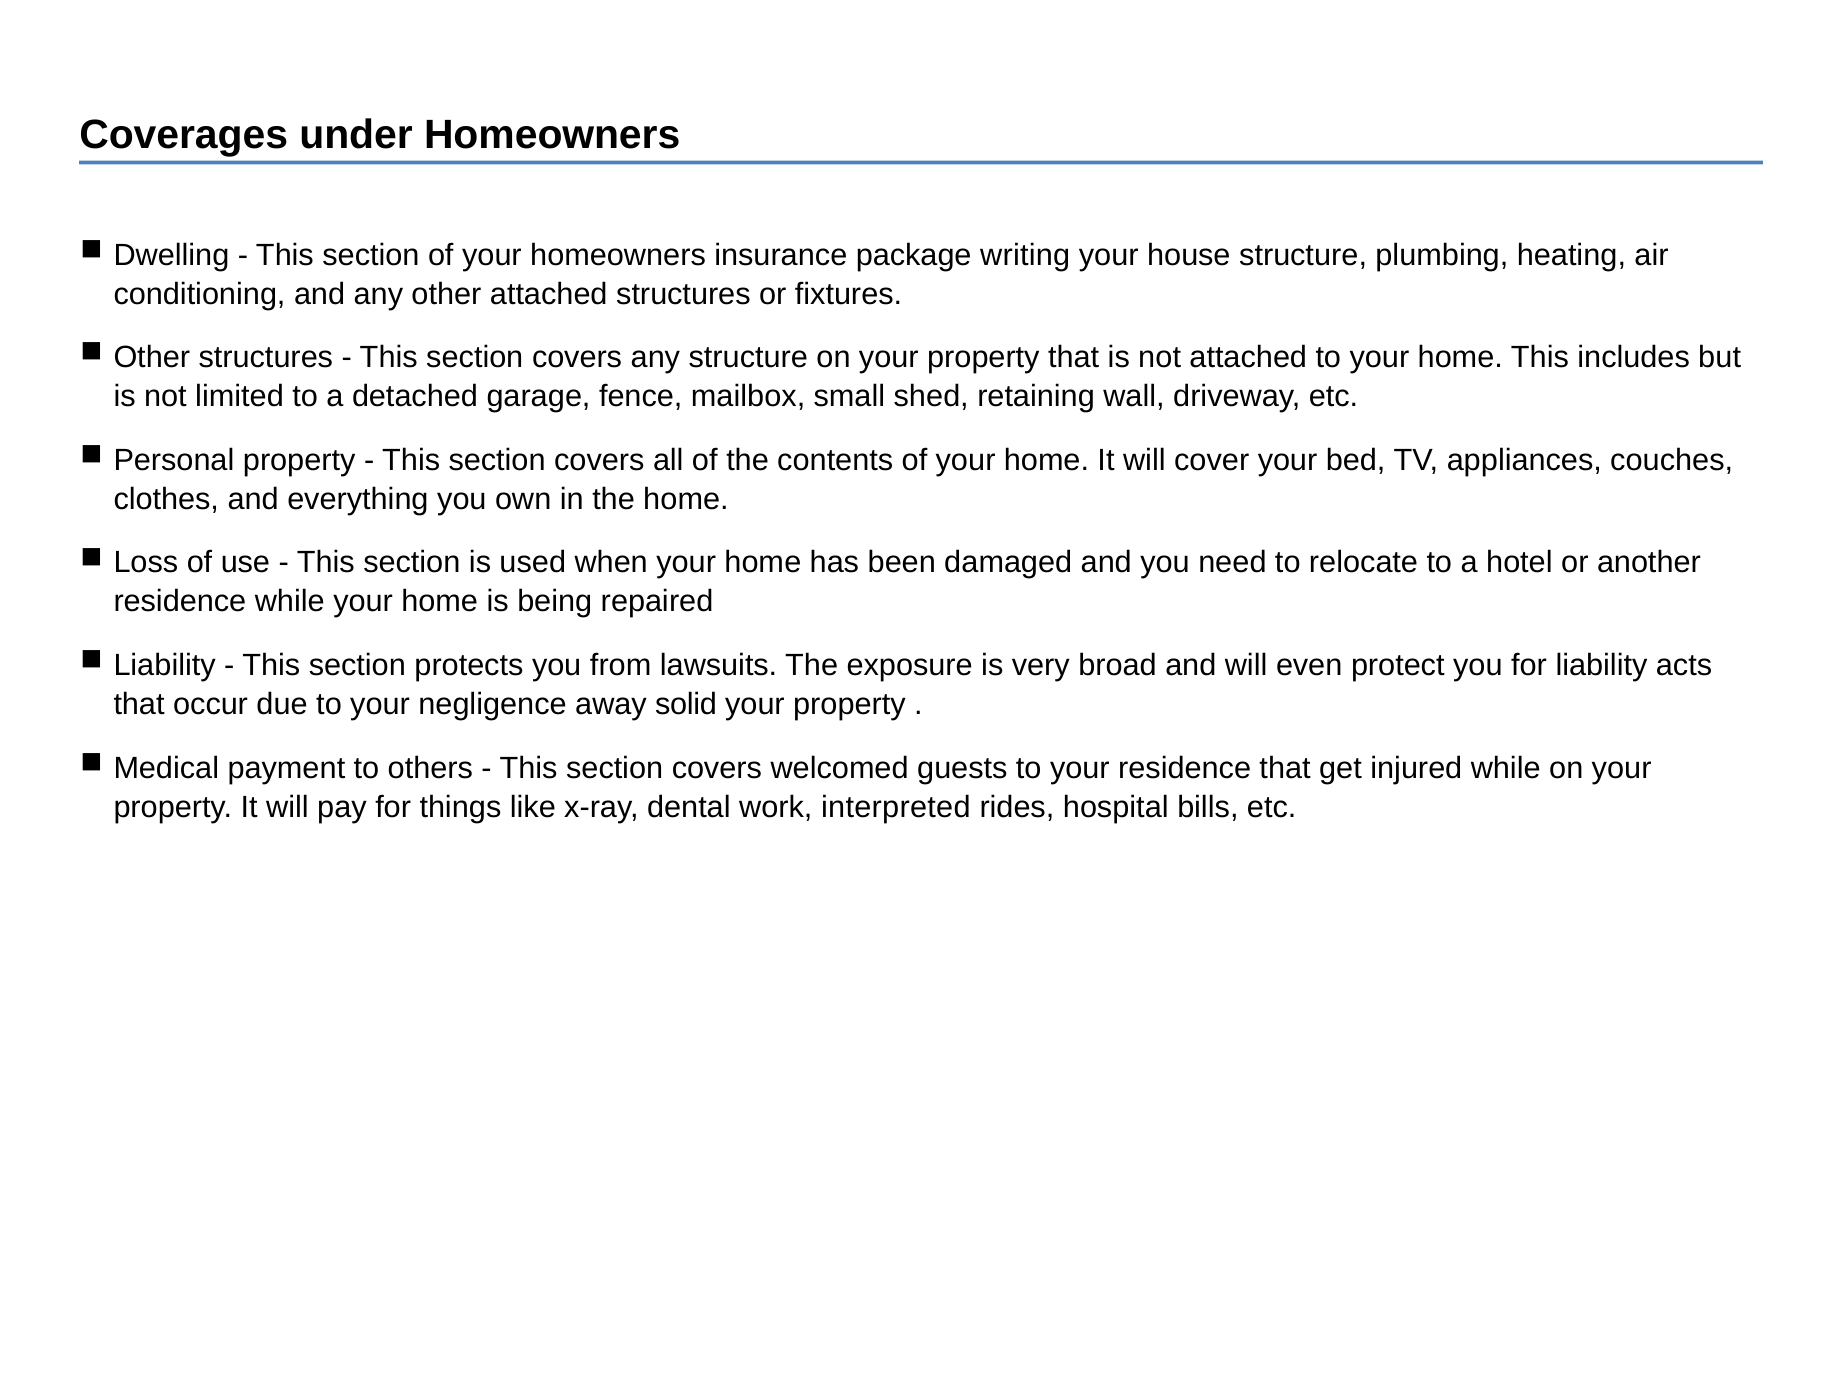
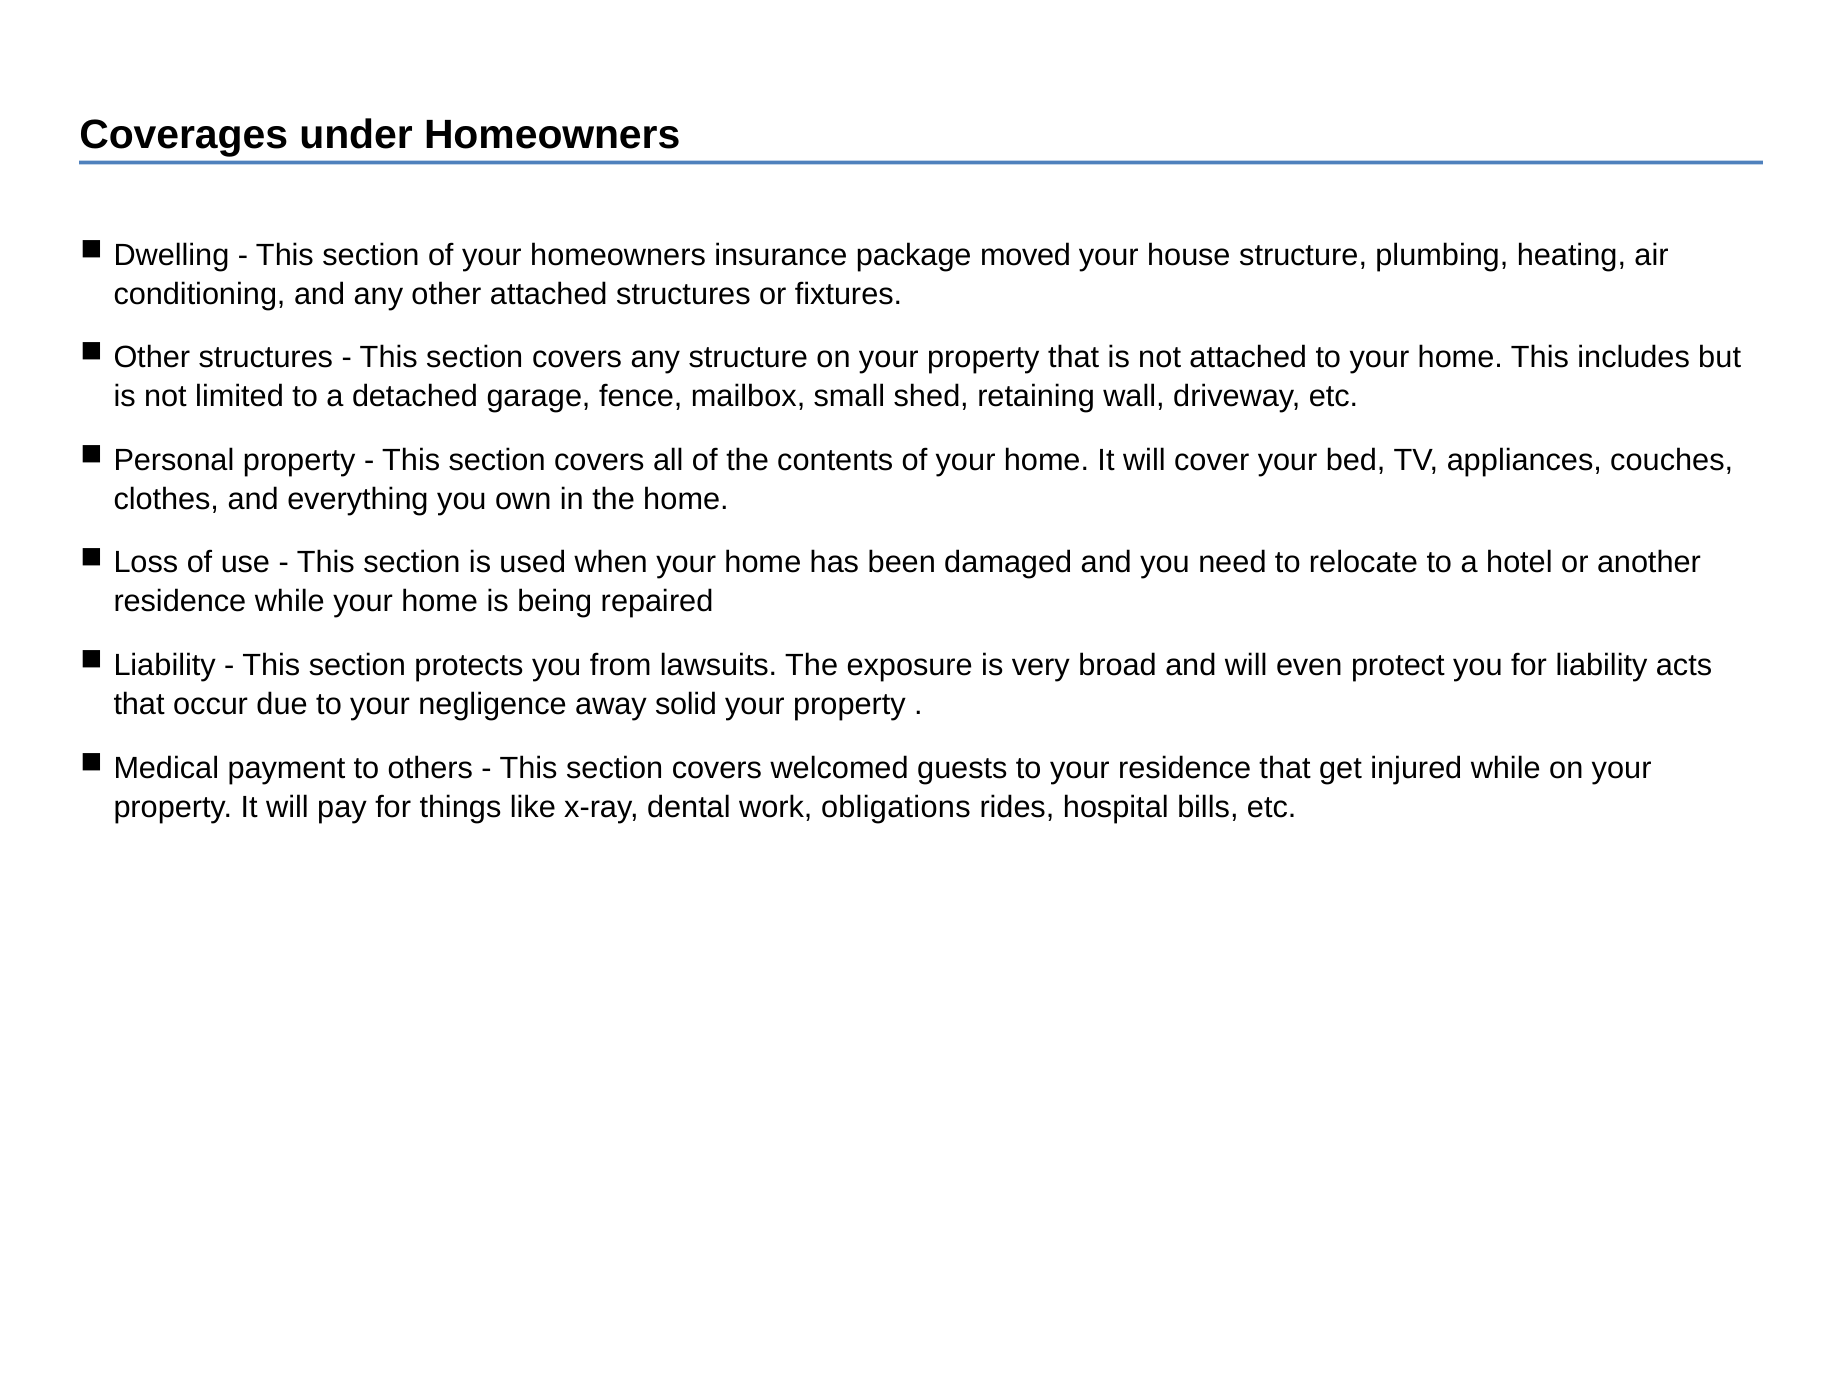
writing: writing -> moved
interpreted: interpreted -> obligations
